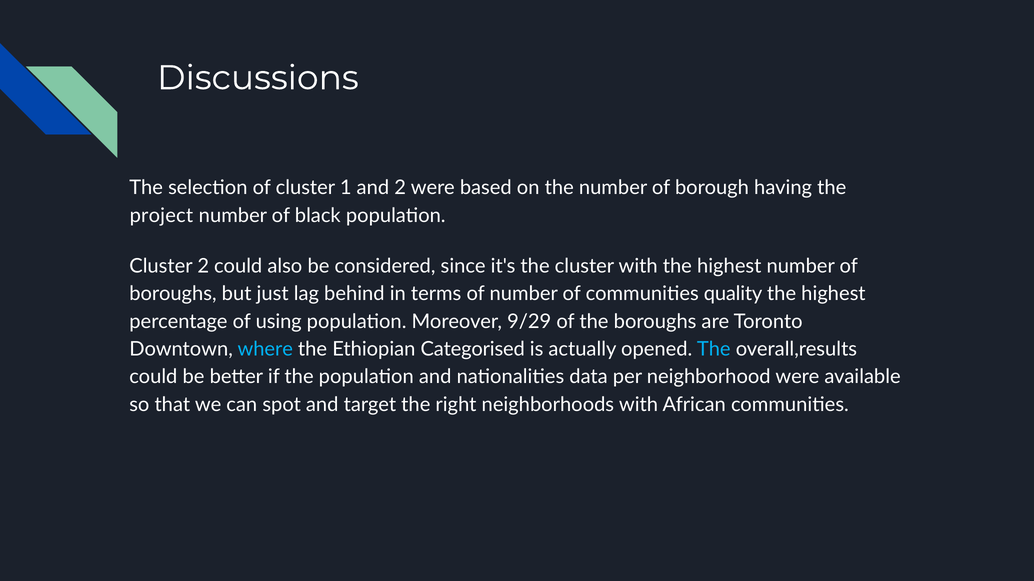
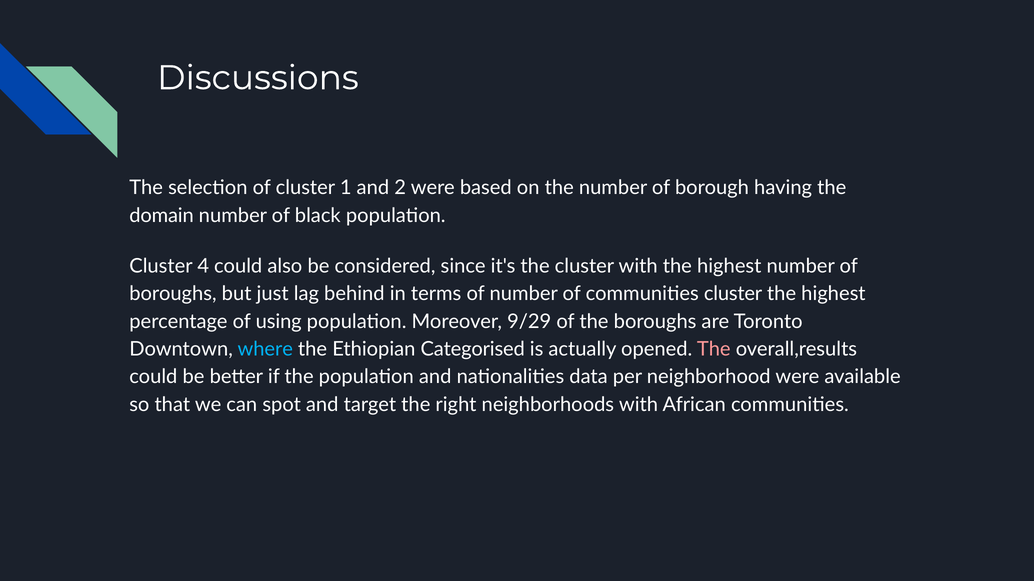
project: project -> domain
Cluster 2: 2 -> 4
communities quality: quality -> cluster
The at (714, 350) colour: light blue -> pink
